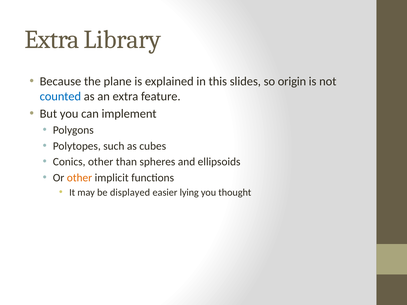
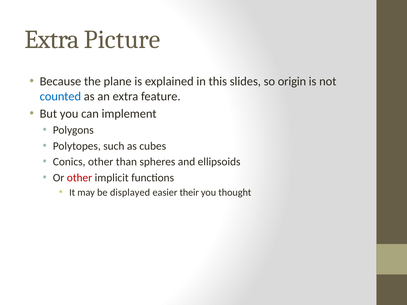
Library: Library -> Picture
other at (80, 178) colour: orange -> red
lying: lying -> their
